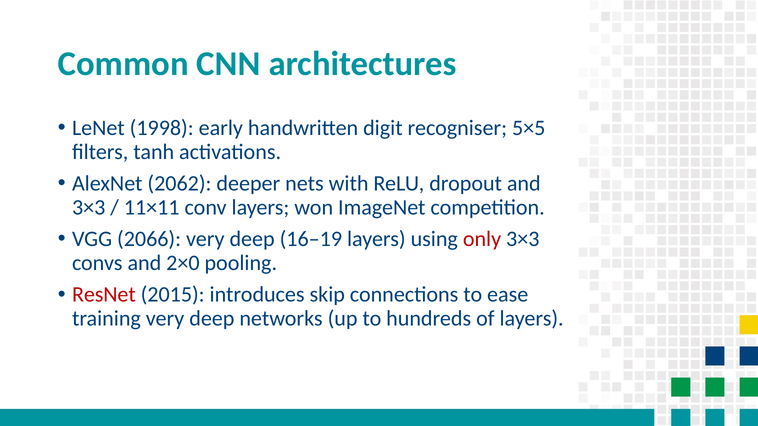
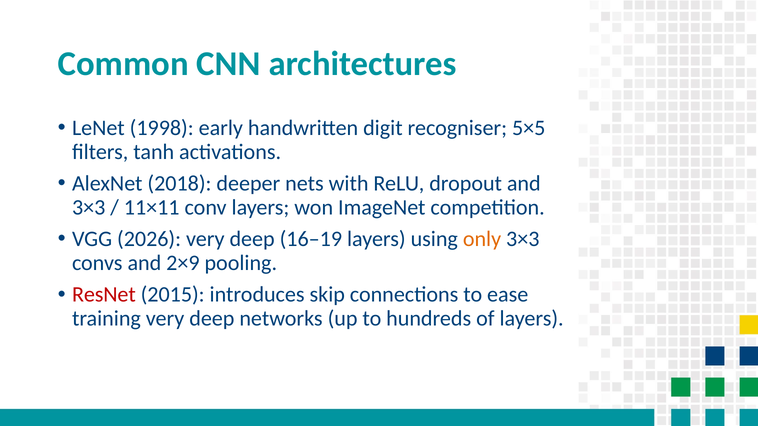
2062: 2062 -> 2018
2066: 2066 -> 2026
only colour: red -> orange
2×0: 2×0 -> 2×9
